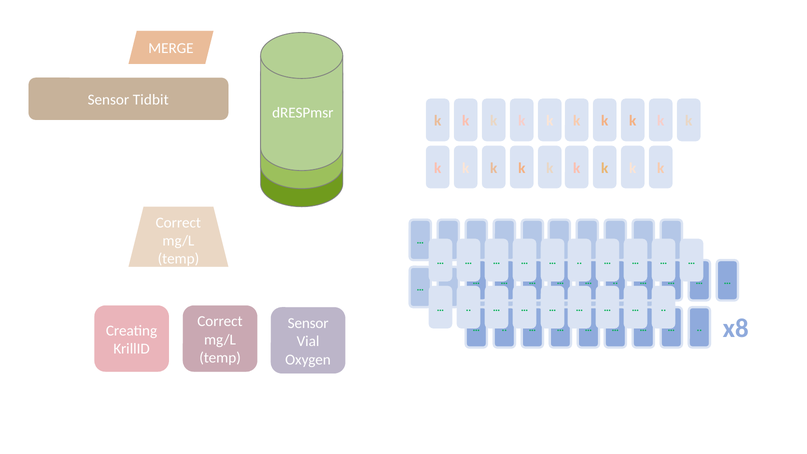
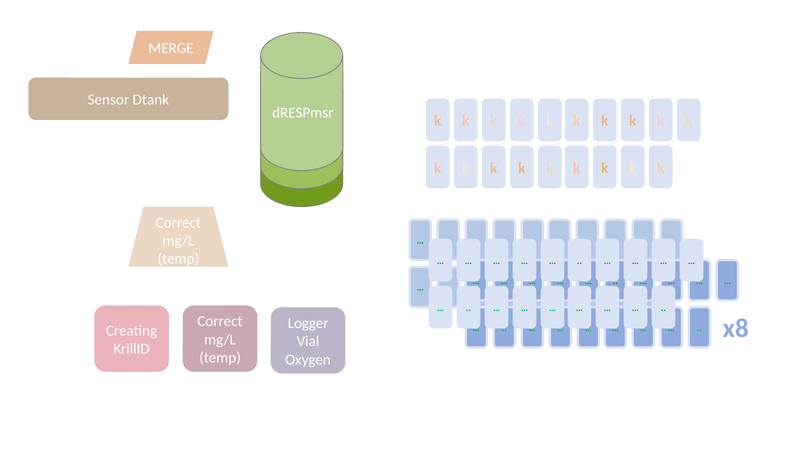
Tidbit: Tidbit -> Dtank
Sensor at (308, 323): Sensor -> Logger
